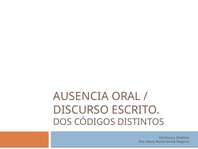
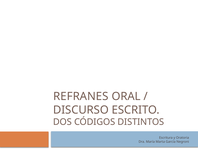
AUSENCIA: AUSENCIA -> REFRANES
